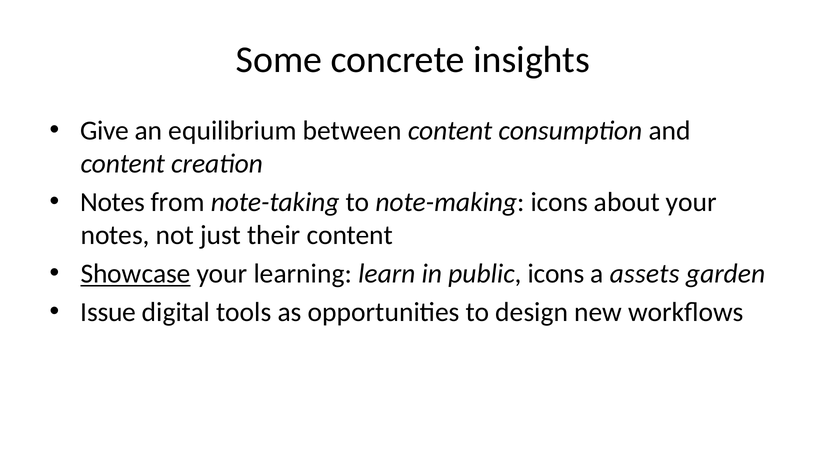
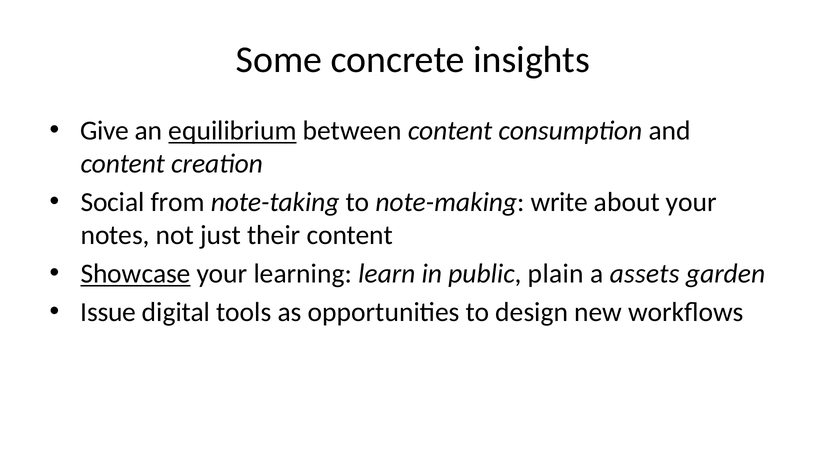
equilibrium underline: none -> present
Notes at (113, 203): Notes -> Social
note-making icons: icons -> write
public icons: icons -> plain
